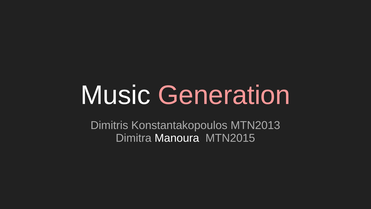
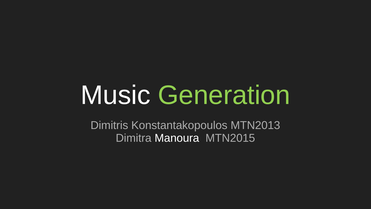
Generation colour: pink -> light green
